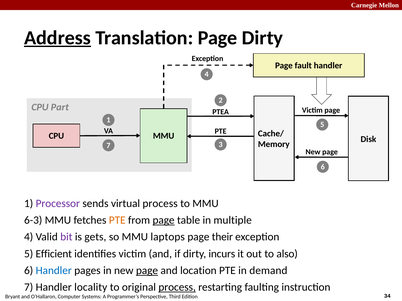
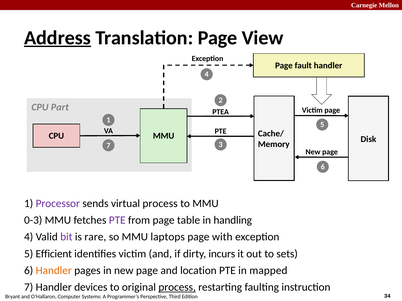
Page Dirty: Dirty -> View
6-3: 6-3 -> 0-3
PTE at (117, 221) colour: orange -> purple
page at (164, 221) underline: present -> none
multiple: multiple -> handling
gets: gets -> rare
their: their -> with
also: also -> sets
Handler at (54, 271) colour: blue -> orange
page at (147, 271) underline: present -> none
demand: demand -> mapped
locality: locality -> devices
